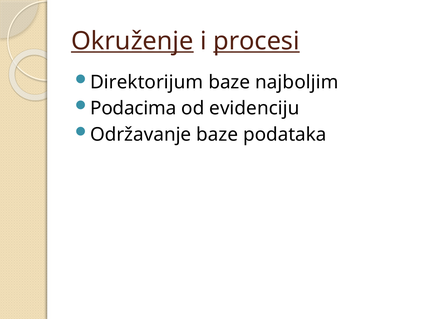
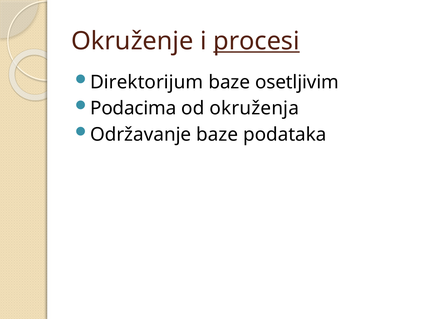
Okruženje underline: present -> none
najboljim: najboljim -> osetljivim
evidenciju: evidenciju -> okruženja
